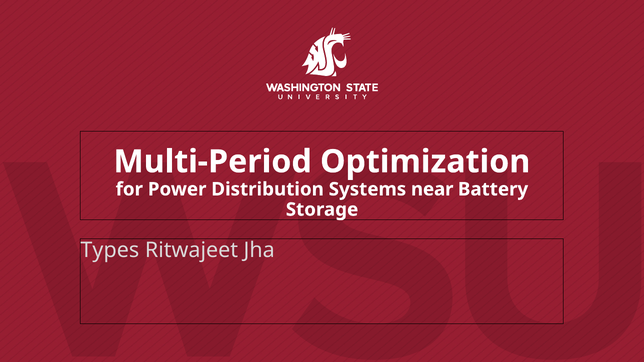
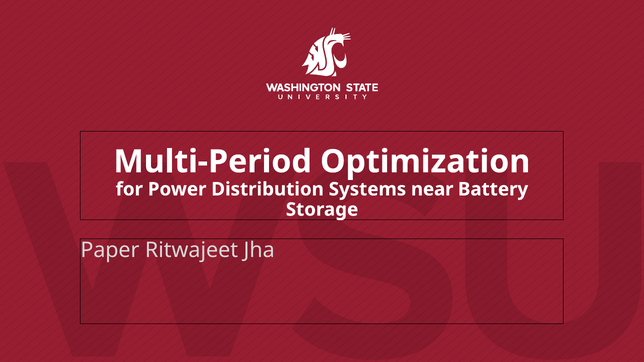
Types: Types -> Paper
